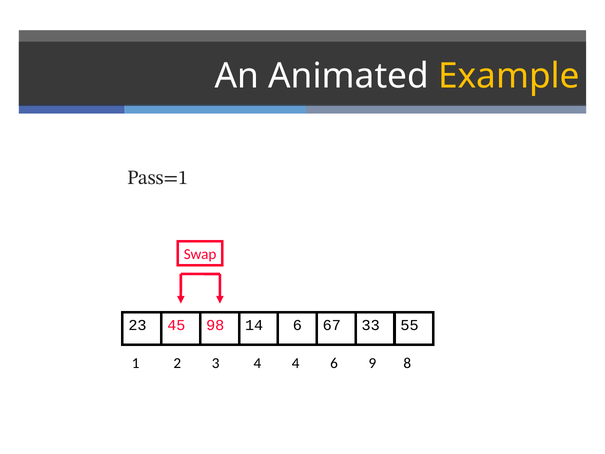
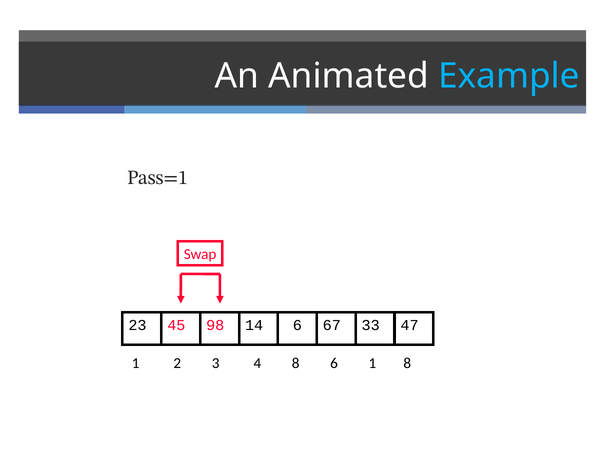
Example colour: yellow -> light blue
55: 55 -> 47
4 4: 4 -> 8
6 9: 9 -> 1
